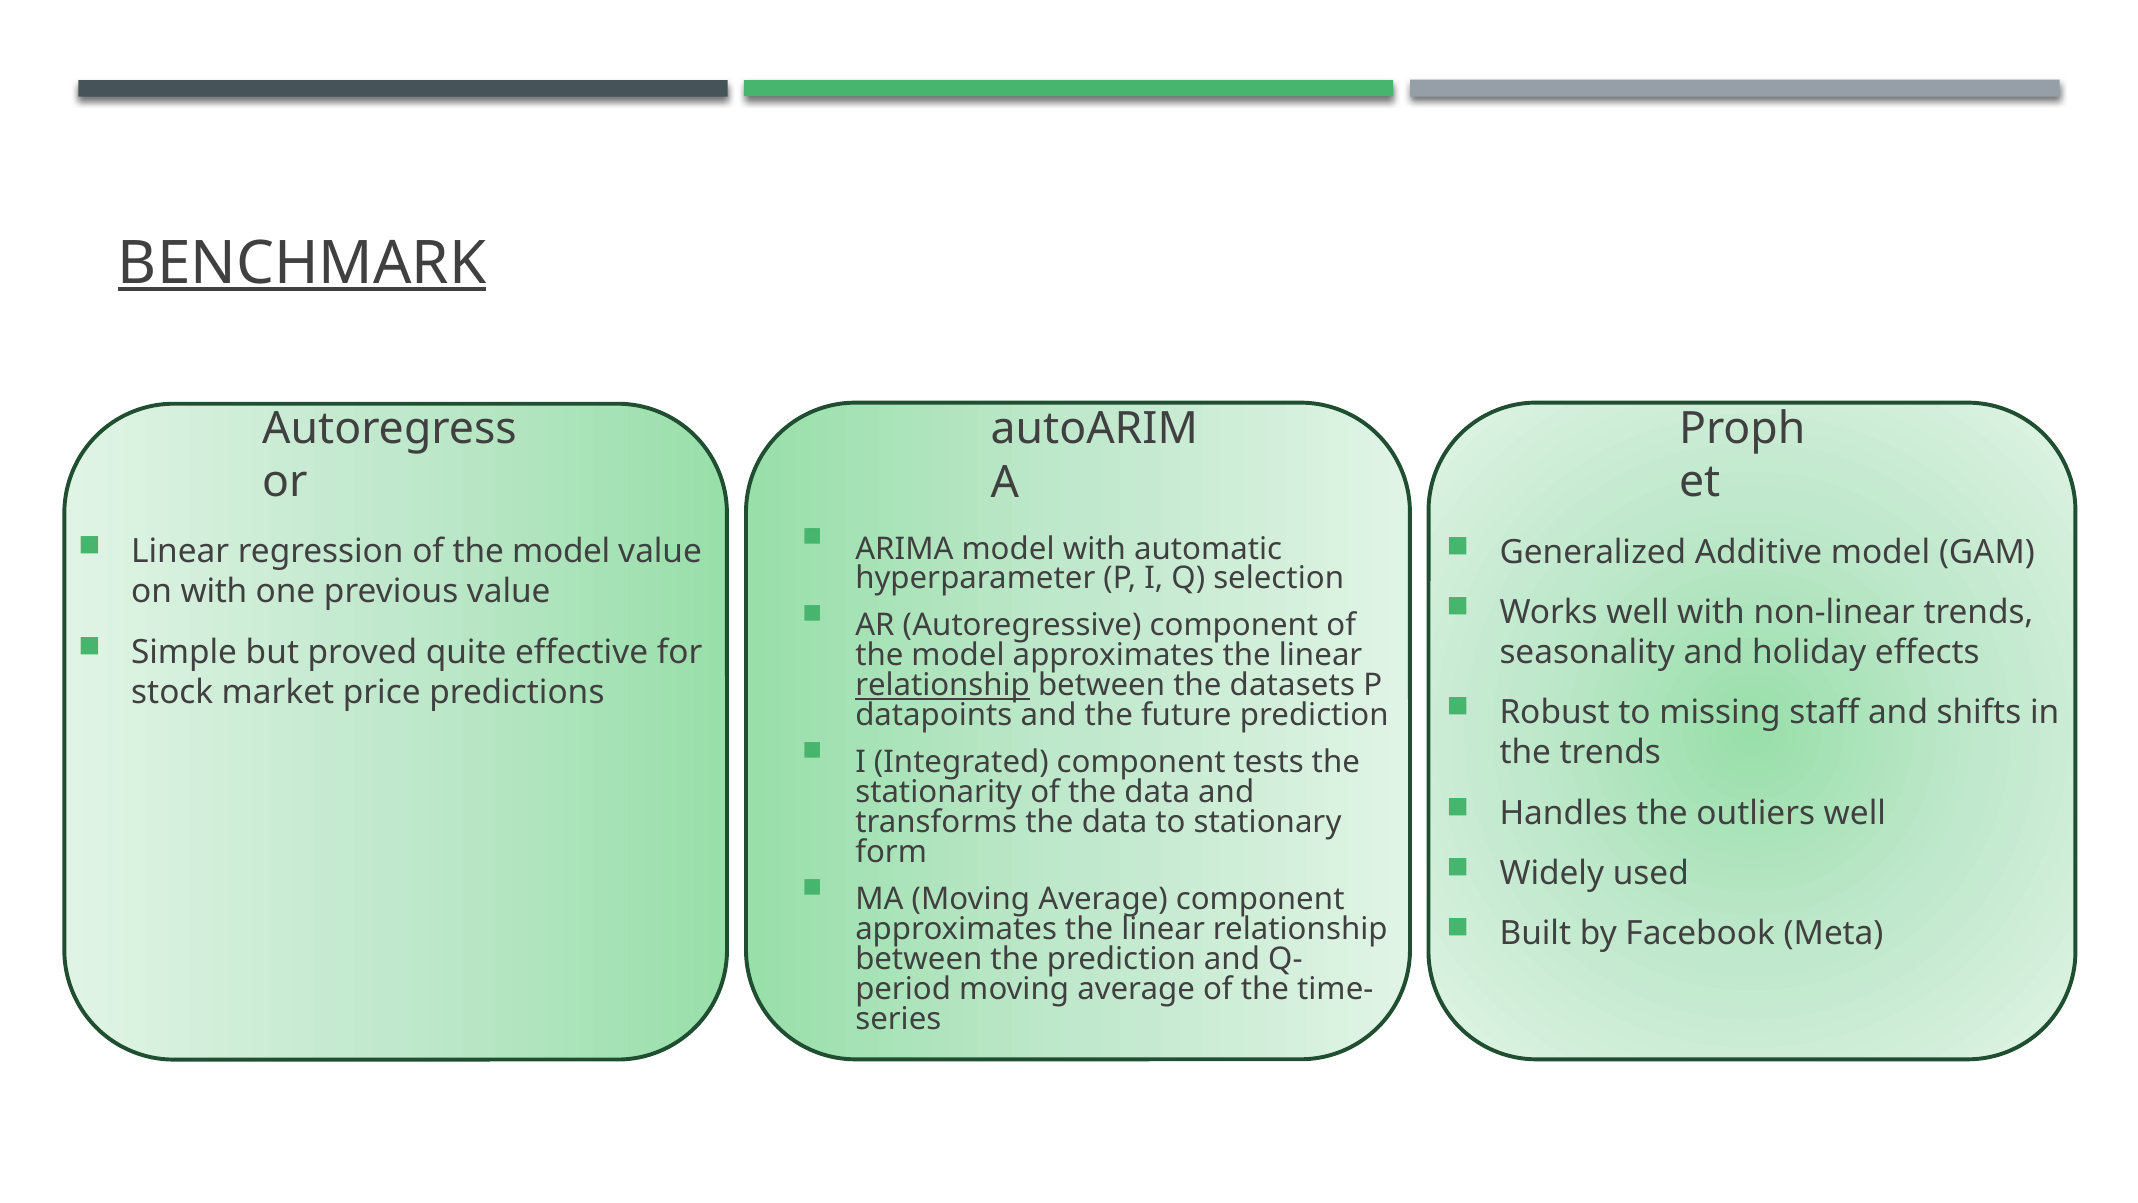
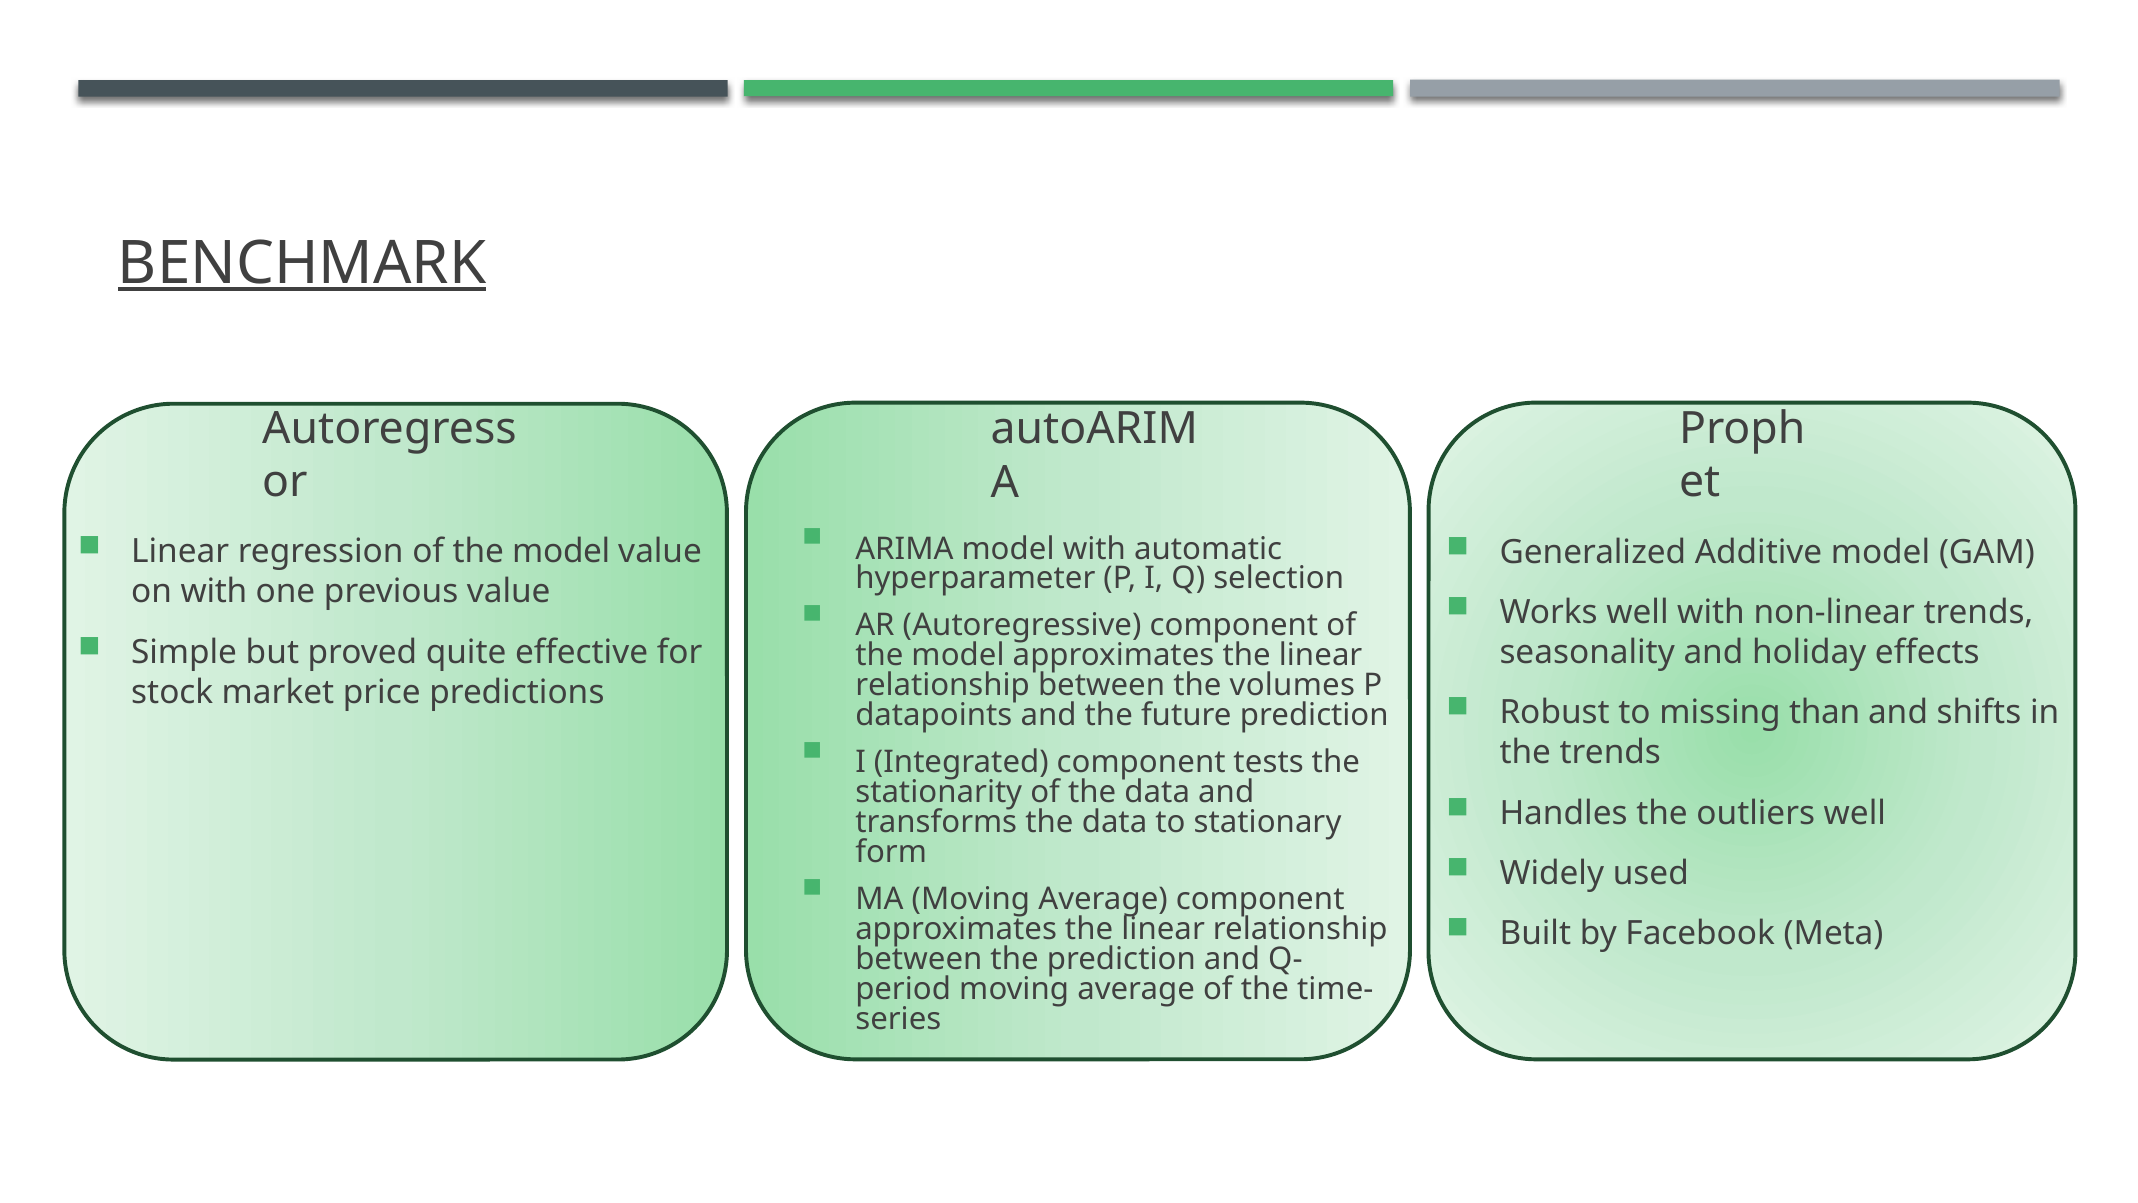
relationship at (943, 685) underline: present -> none
datasets: datasets -> volumes
staff: staff -> than
